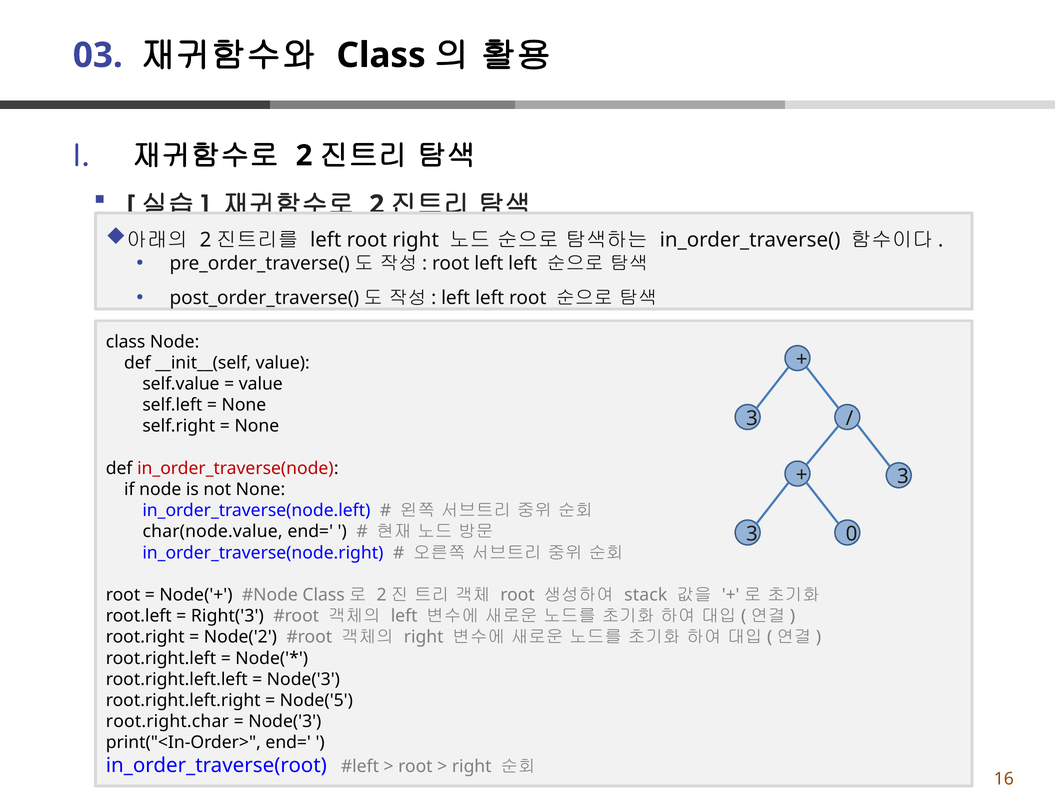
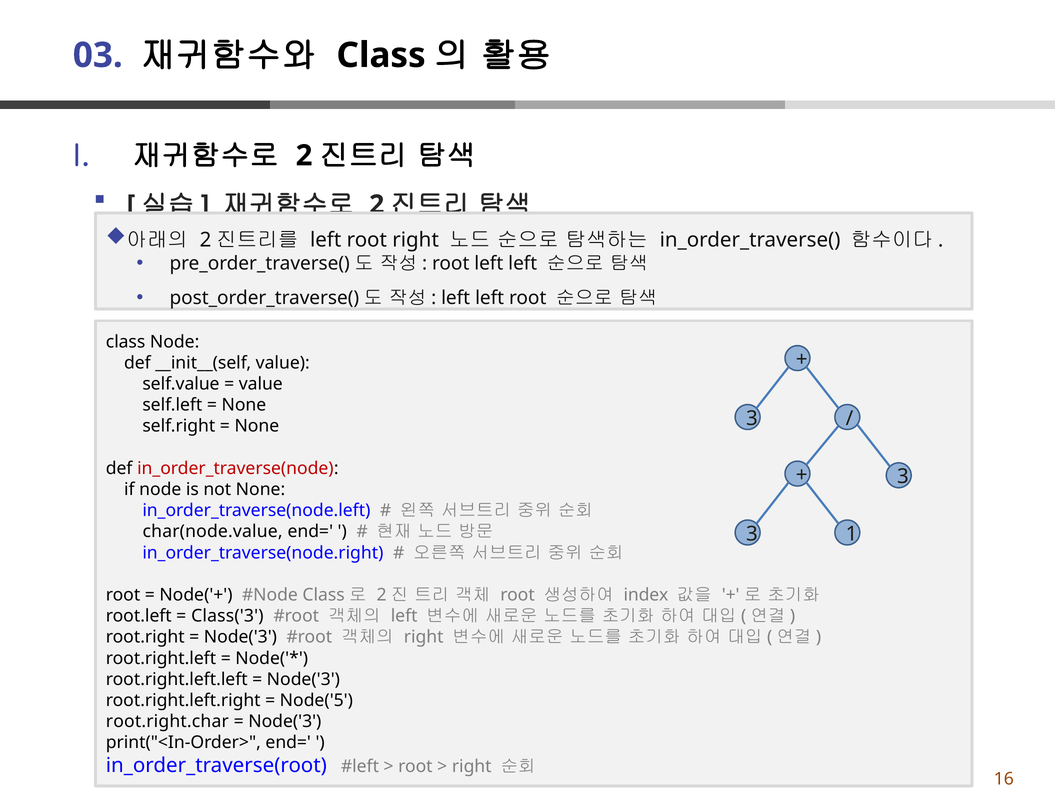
0: 0 -> 1
stack: stack -> index
Right('3: Right('3 -> Class('3
Node('2 at (240, 637): Node('2 -> Node('3
